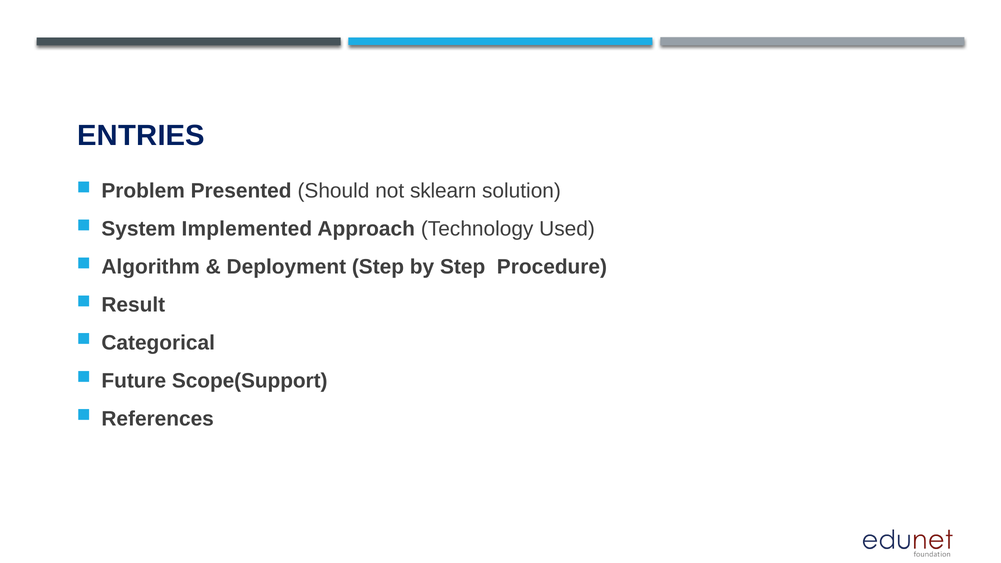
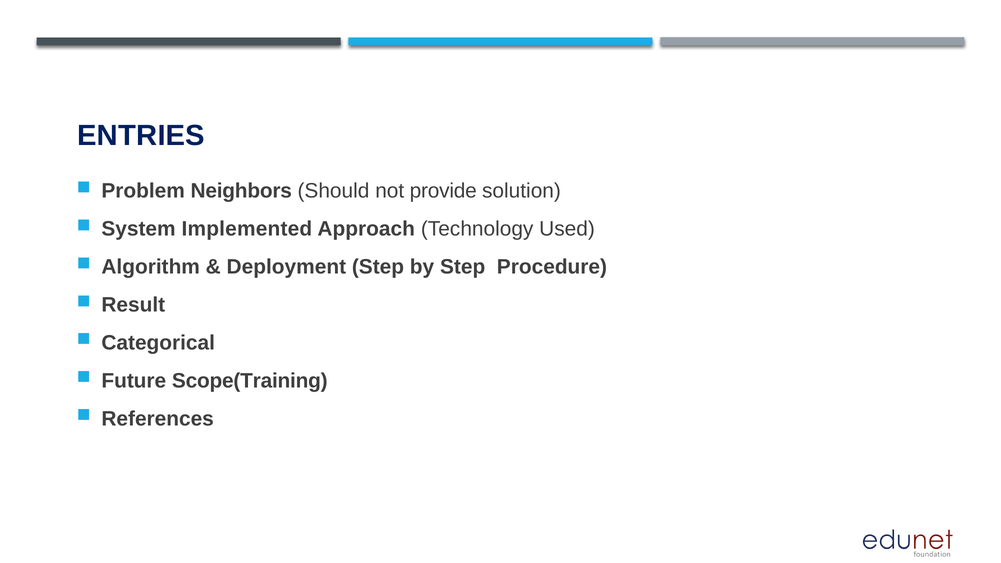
Presented: Presented -> Neighbors
sklearn: sklearn -> provide
Scope(Support: Scope(Support -> Scope(Training
